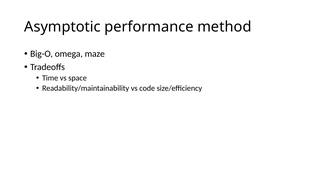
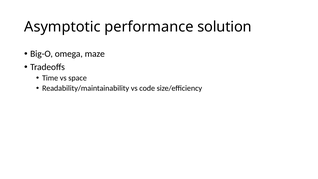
method: method -> solution
